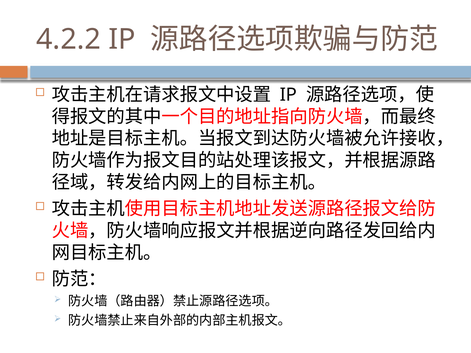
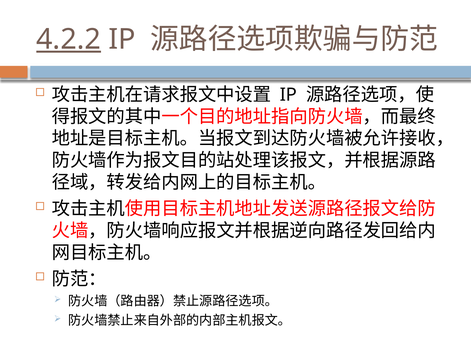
4.2.2 underline: none -> present
